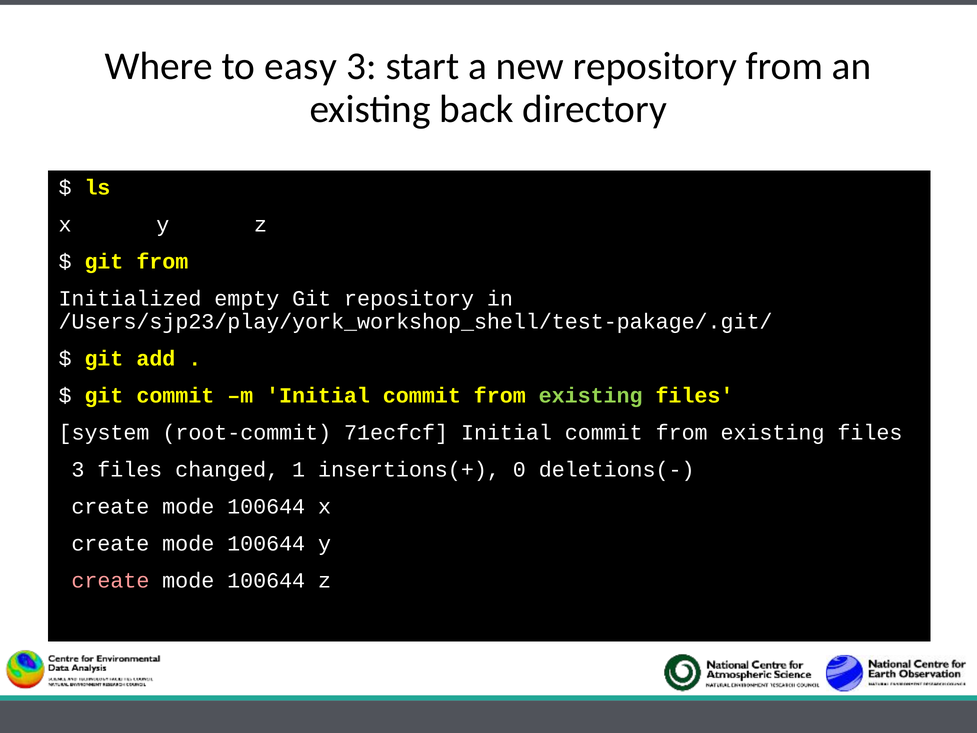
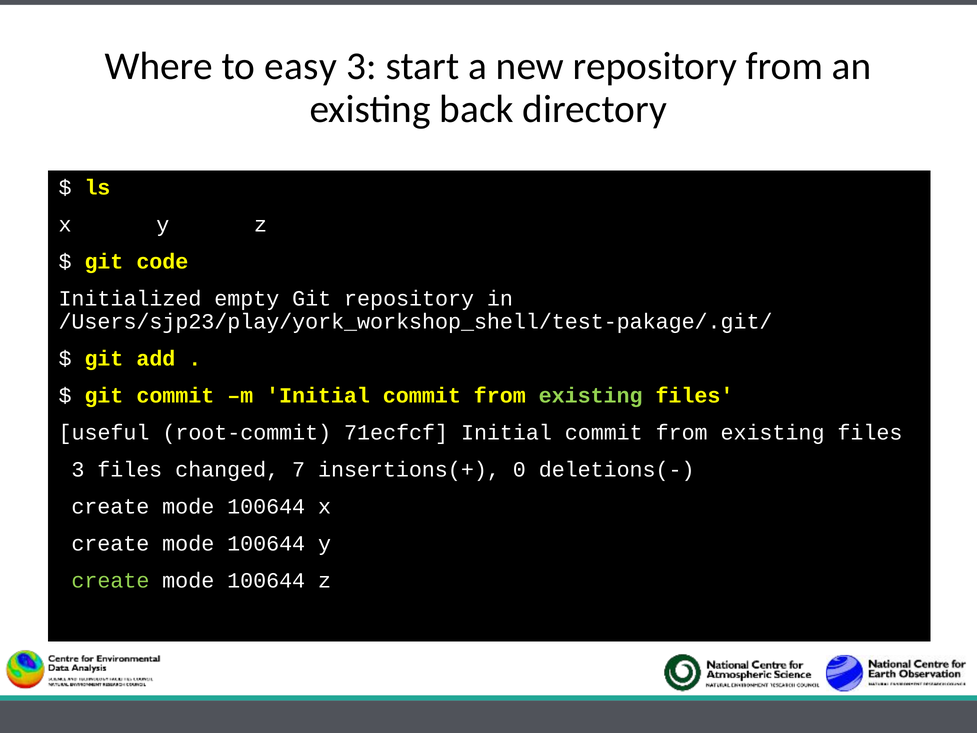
git from: from -> code
system: system -> useful
1: 1 -> 7
create at (110, 580) colour: pink -> light green
